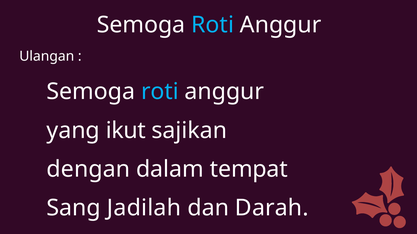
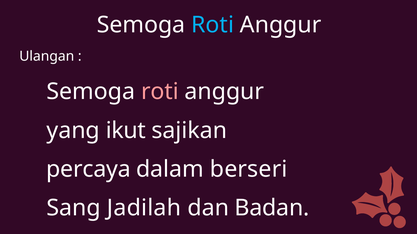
roti at (160, 92) colour: light blue -> pink
dengan: dengan -> percaya
tempat: tempat -> berseri
Darah: Darah -> Badan
